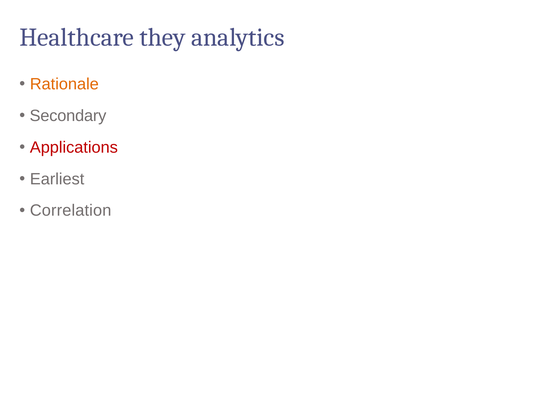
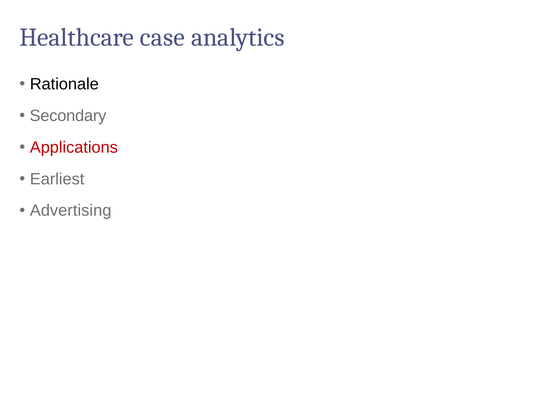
they: they -> case
Rationale colour: orange -> black
Correlation: Correlation -> Advertising
